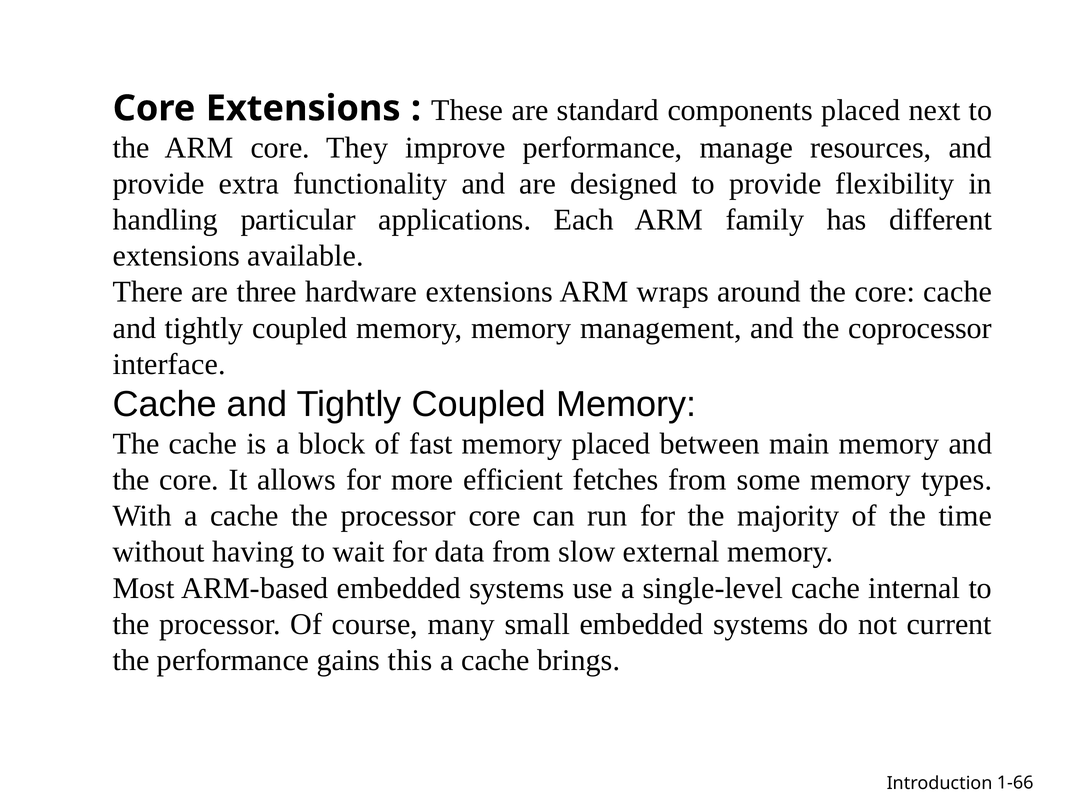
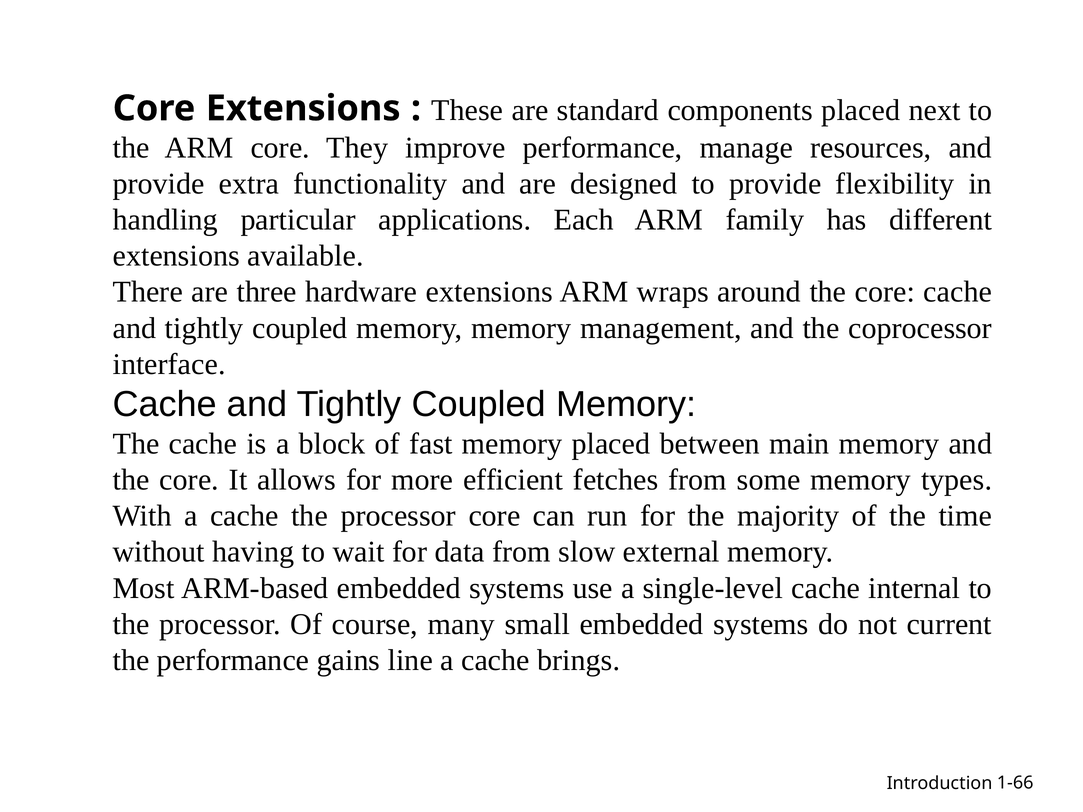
this: this -> line
